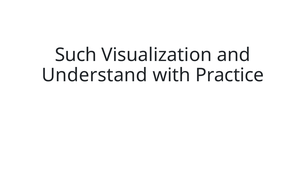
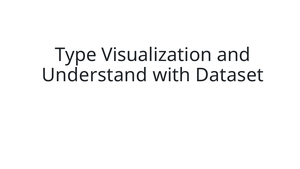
Such: Such -> Type
Practice: Practice -> Dataset
